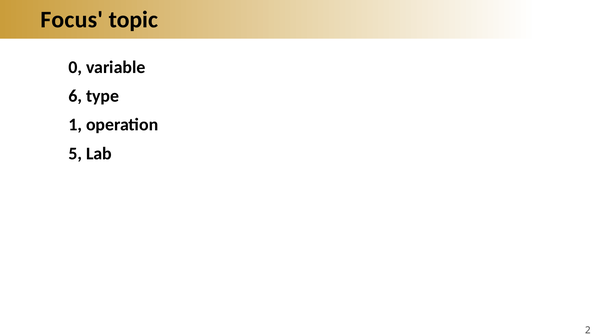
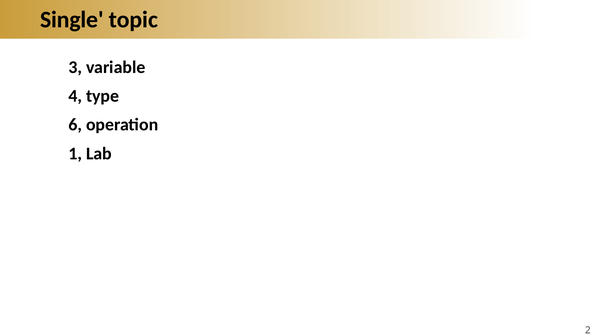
Focus: Focus -> Single
0: 0 -> 3
6: 6 -> 4
1: 1 -> 6
5: 5 -> 1
